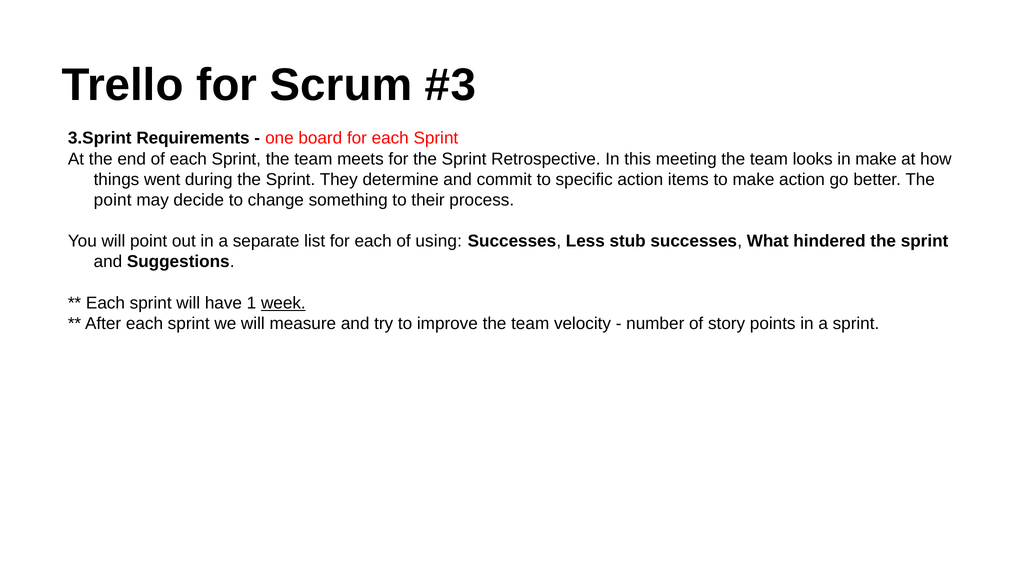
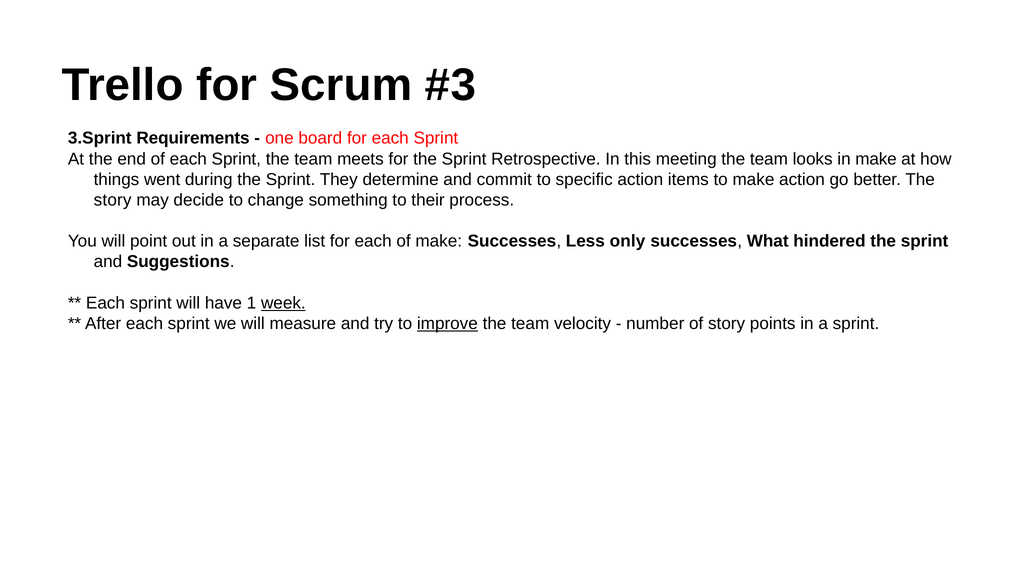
point at (113, 200): point -> story
of using: using -> make
stub: stub -> only
improve underline: none -> present
